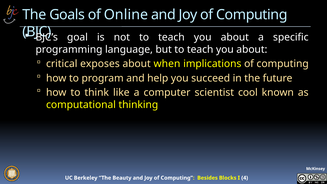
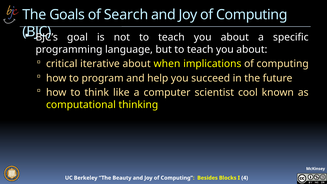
Online: Online -> Search
exposes: exposes -> iterative
